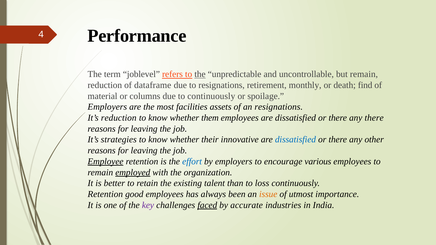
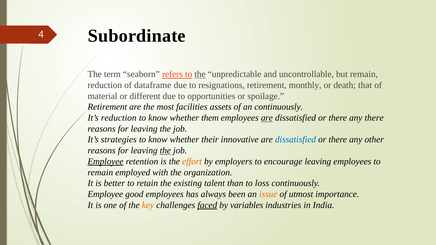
Performance: Performance -> Subordinate
joblevel: joblevel -> seaborn
find: find -> that
columns: columns -> different
to continuously: continuously -> opportunities
Employers at (107, 107): Employers -> Retirement
an resignations: resignations -> continuously
are at (267, 118) underline: none -> present
the at (165, 151) underline: none -> present
effort colour: blue -> orange
encourage various: various -> leaving
employed underline: present -> none
Retention at (105, 194): Retention -> Employee
key colour: purple -> orange
accurate: accurate -> variables
